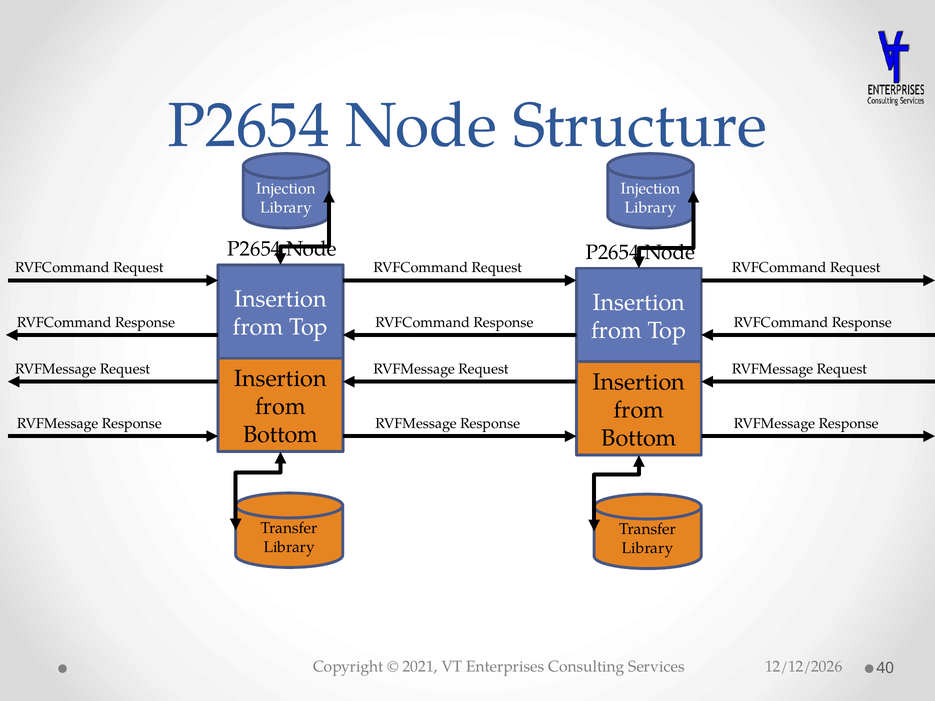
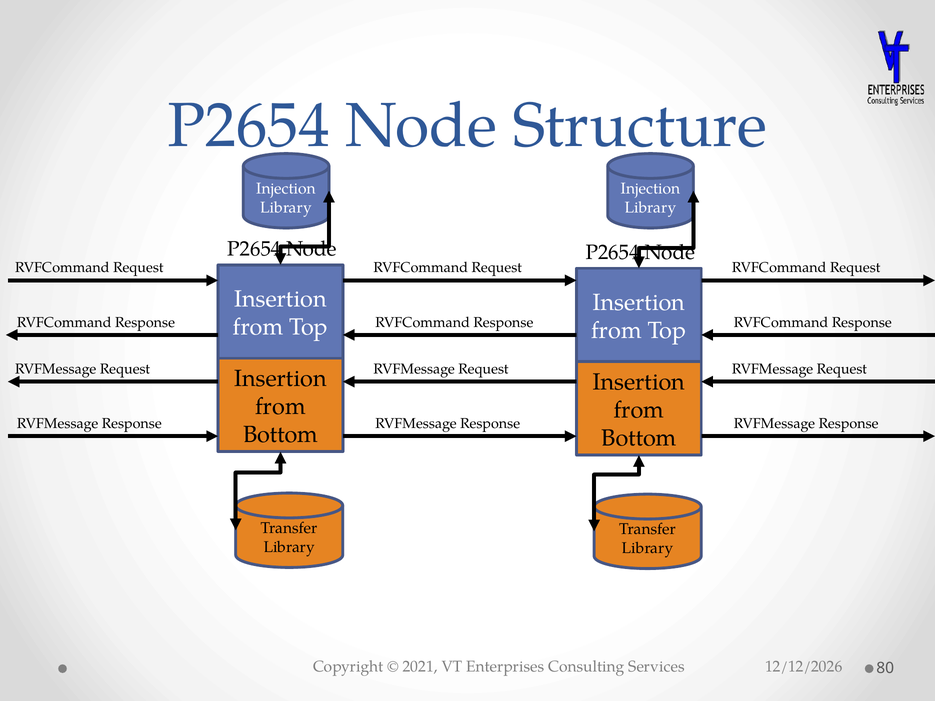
40: 40 -> 80
